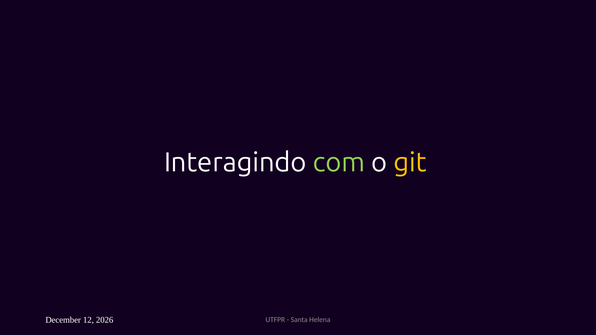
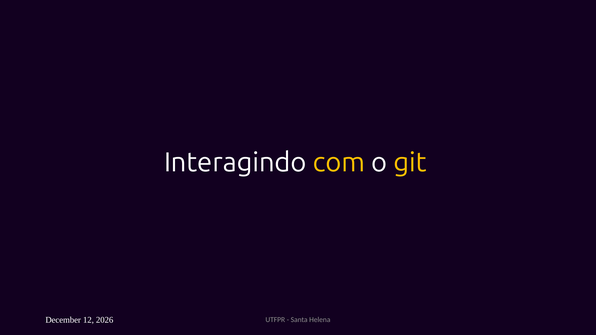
com colour: light green -> yellow
